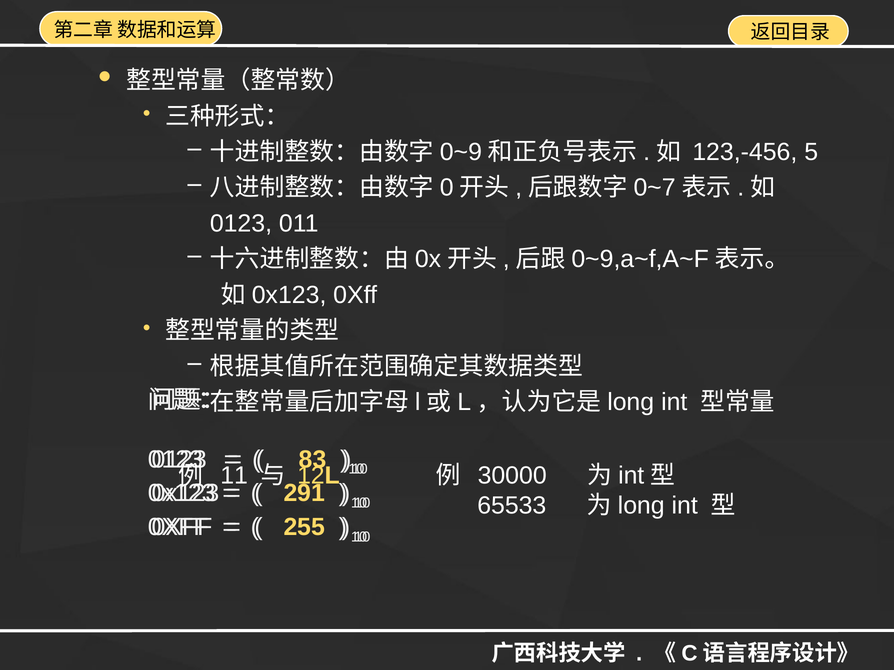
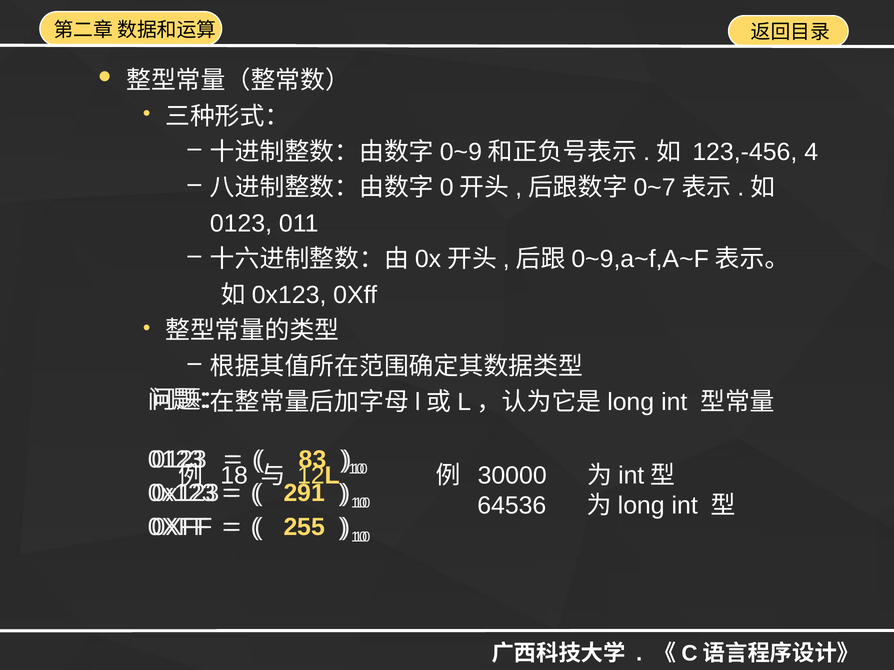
5: 5 -> 4
11: 11 -> 18
65533: 65533 -> 64536
